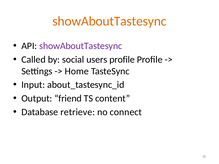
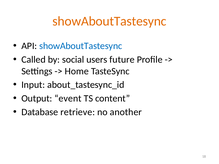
showAboutTastesync at (81, 46) colour: purple -> blue
users profile: profile -> future
friend: friend -> event
connect: connect -> another
